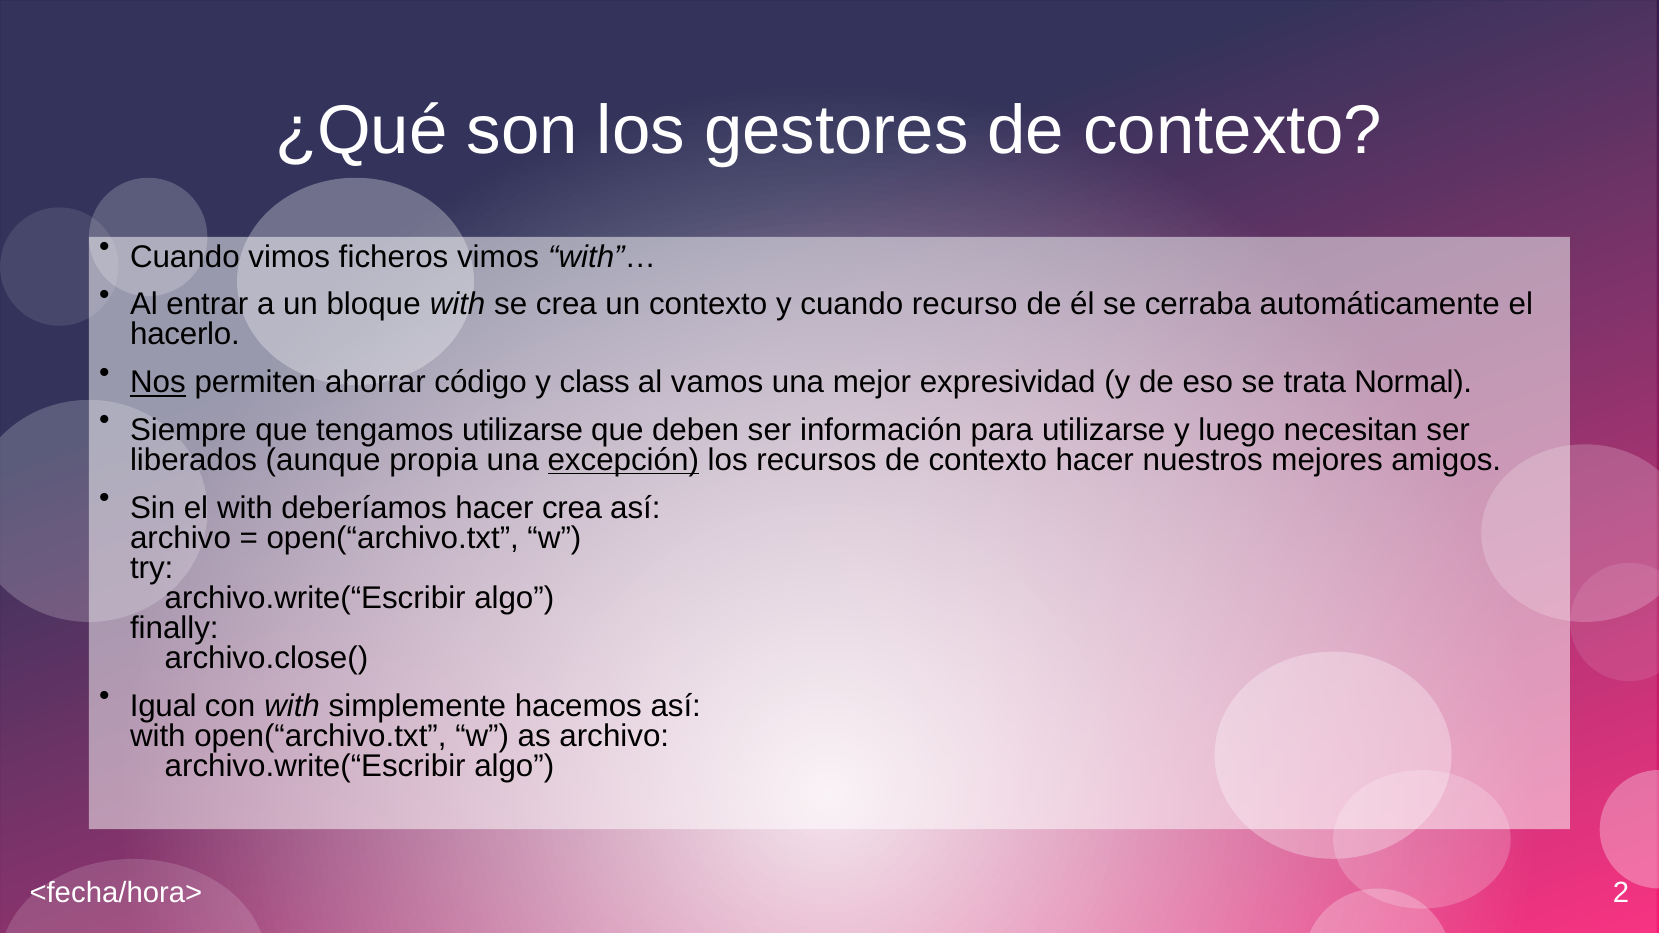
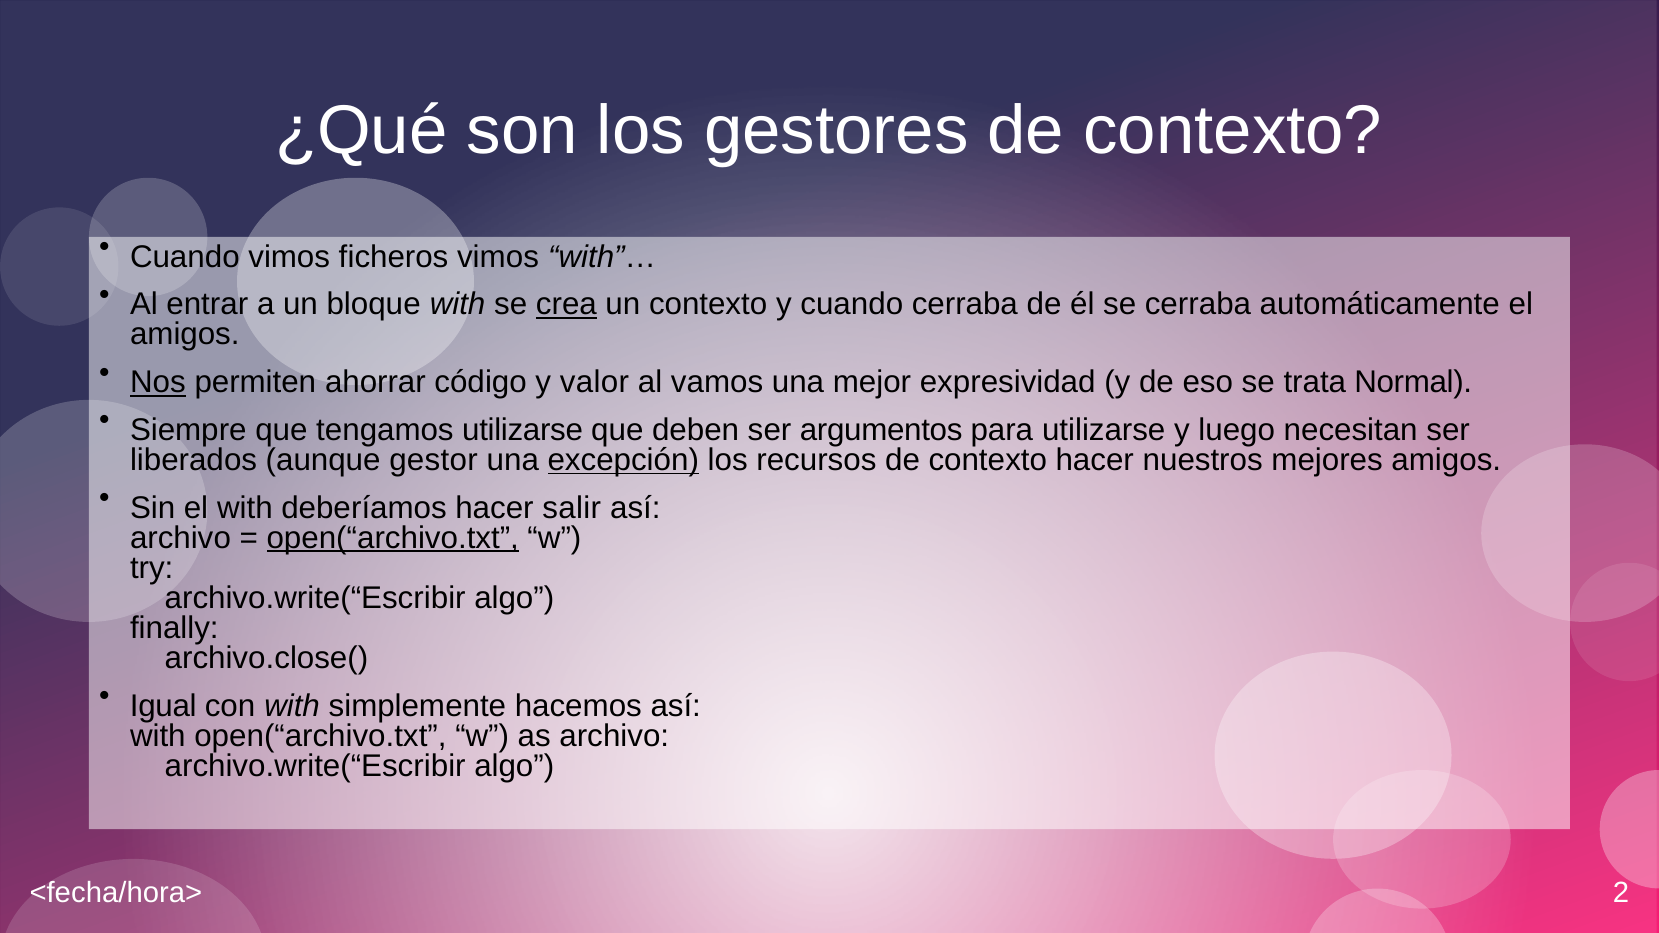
crea at (566, 304) underline: none -> present
cuando recurso: recurso -> cerraba
hacerlo at (185, 335): hacerlo -> amigos
class: class -> valor
información: información -> argumentos
propia: propia -> gestor
hacer crea: crea -> salir
open(“archivo.txt at (393, 538) underline: none -> present
